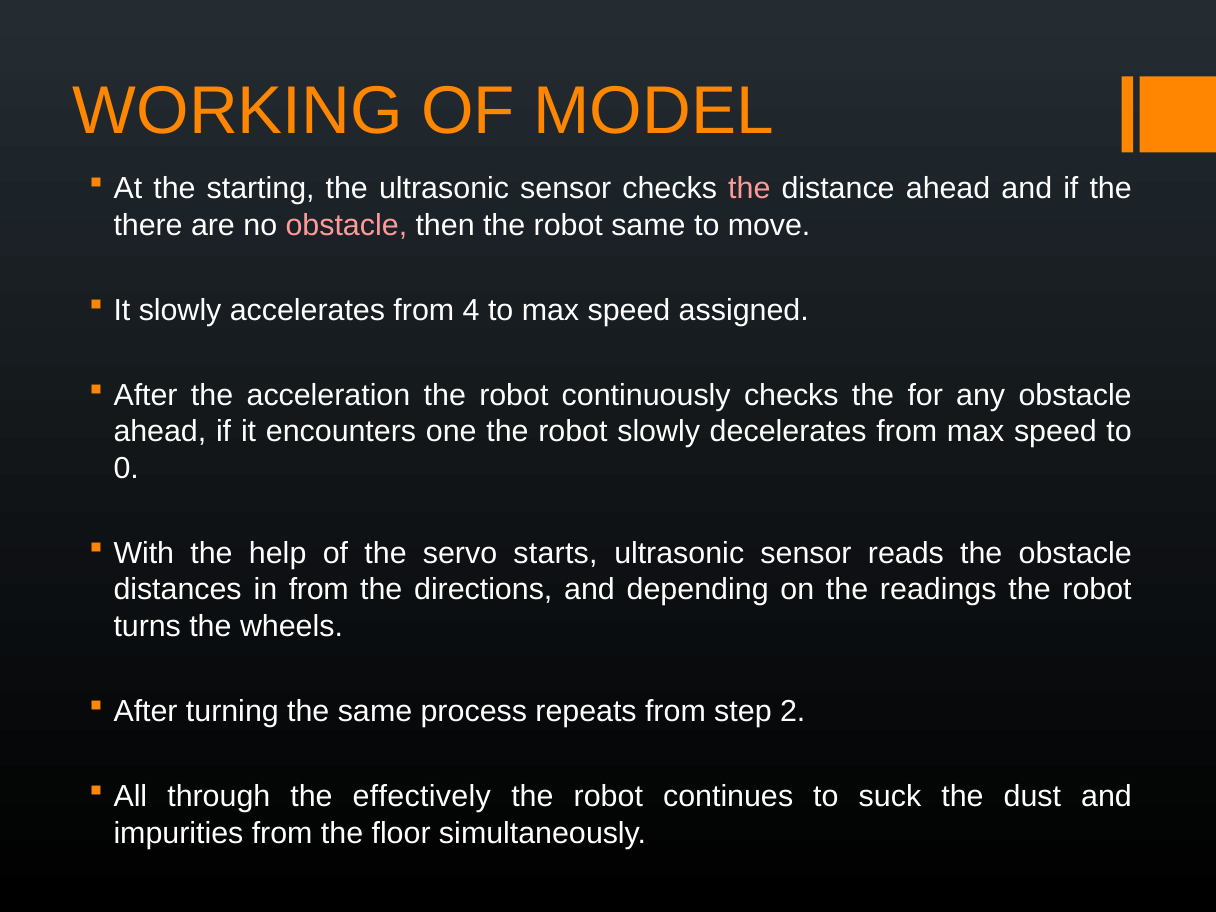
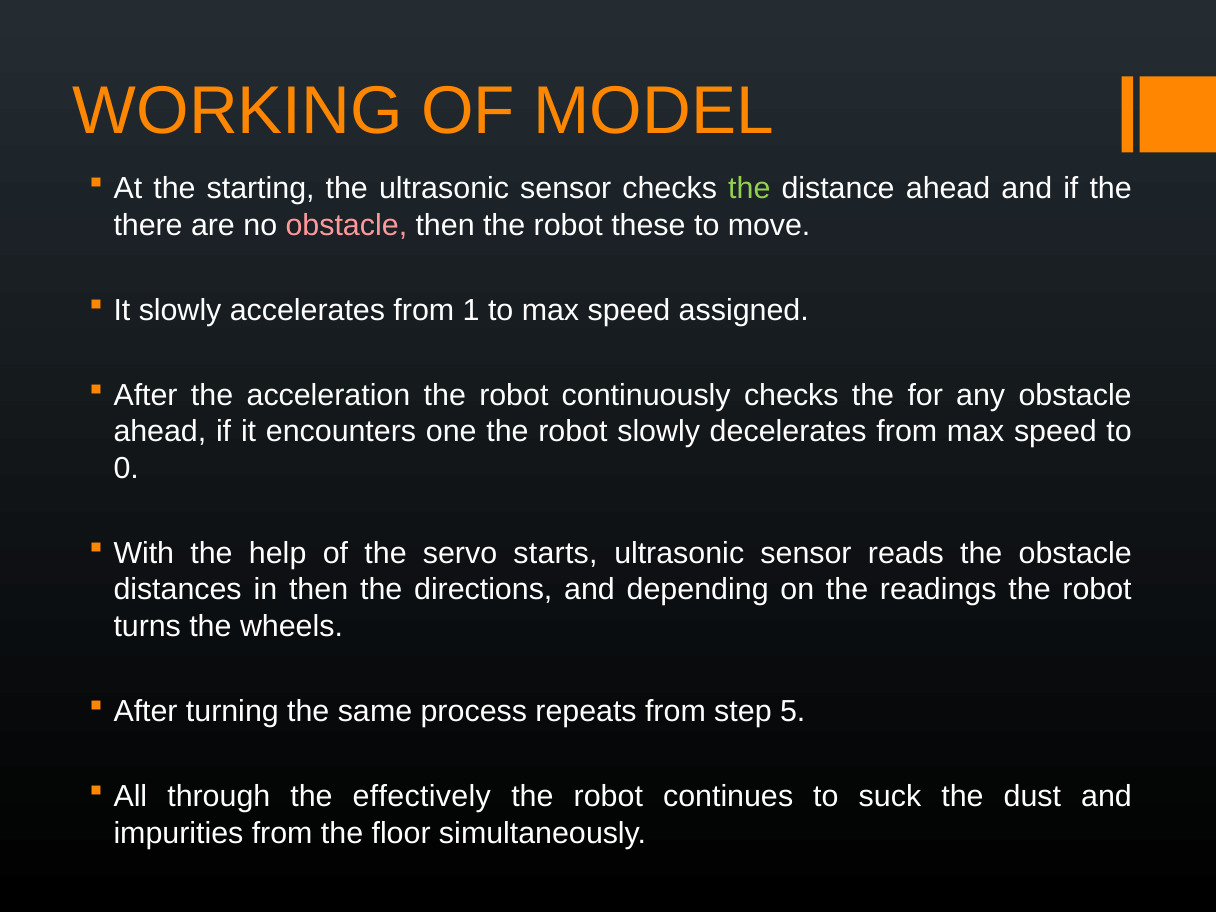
the at (749, 189) colour: pink -> light green
robot same: same -> these
4: 4 -> 1
in from: from -> then
2: 2 -> 5
